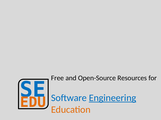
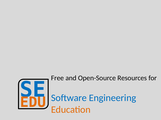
Engineering underline: present -> none
